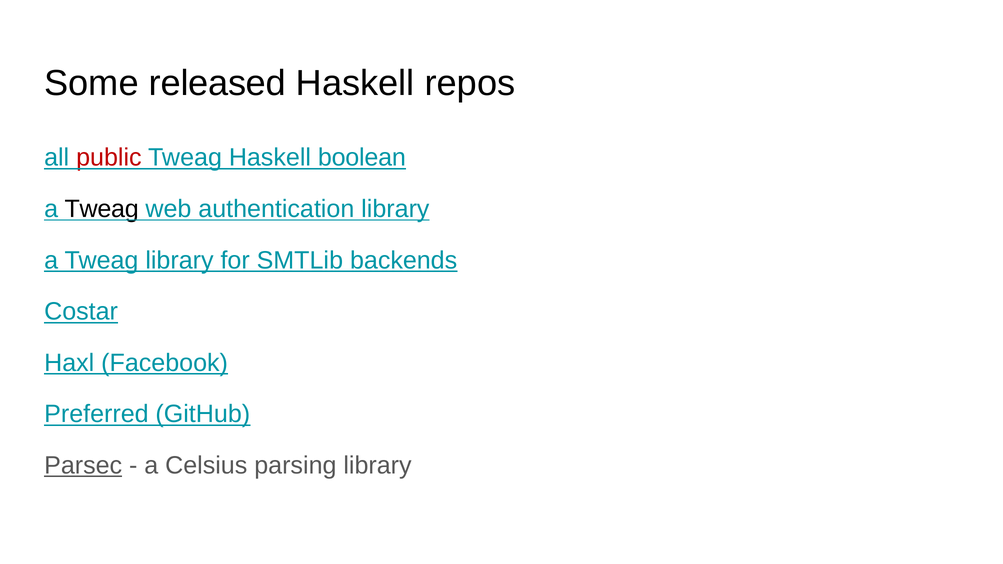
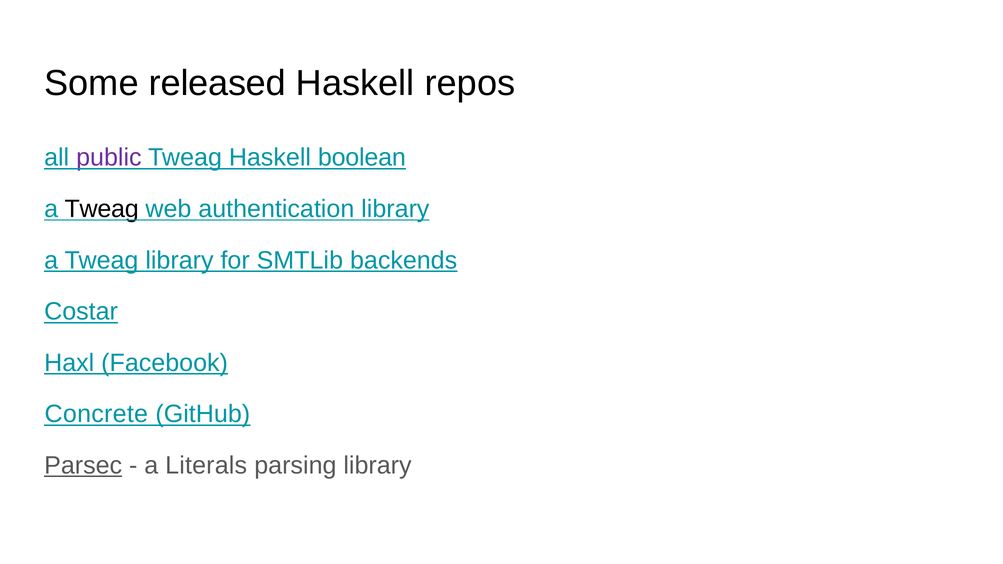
public colour: red -> purple
Preferred: Preferred -> Concrete
Celsius: Celsius -> Literals
